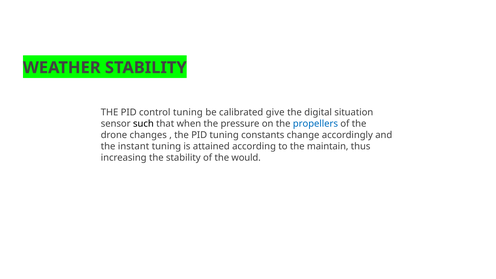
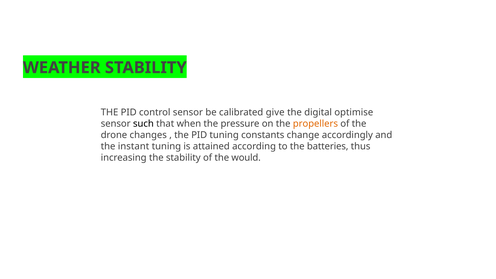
control tuning: tuning -> sensor
situation: situation -> optimise
propellers colour: blue -> orange
maintain: maintain -> batteries
